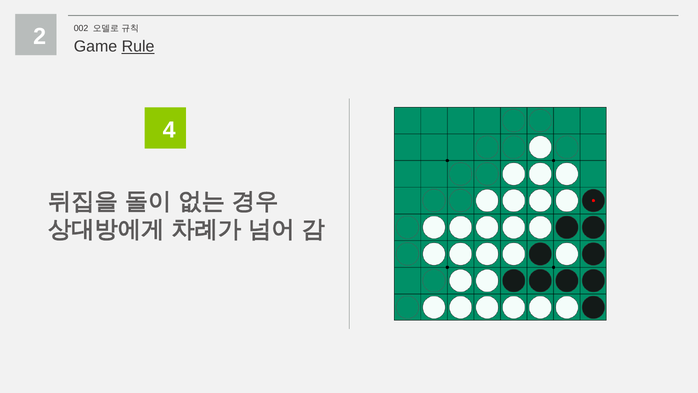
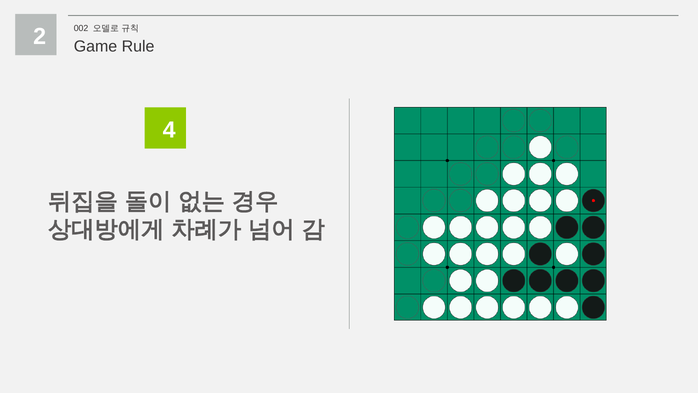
Rule underline: present -> none
